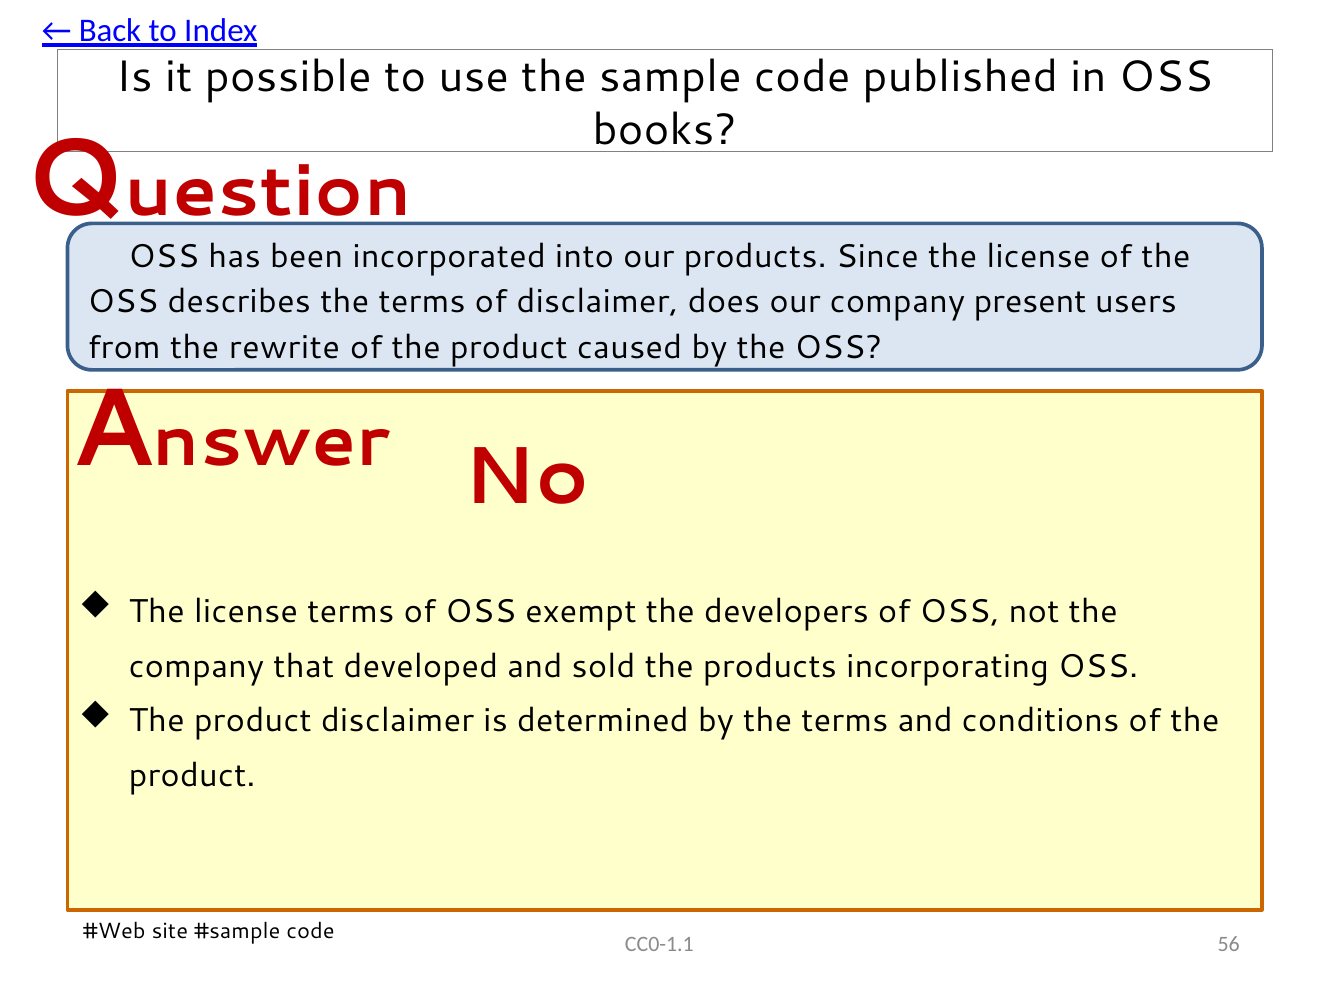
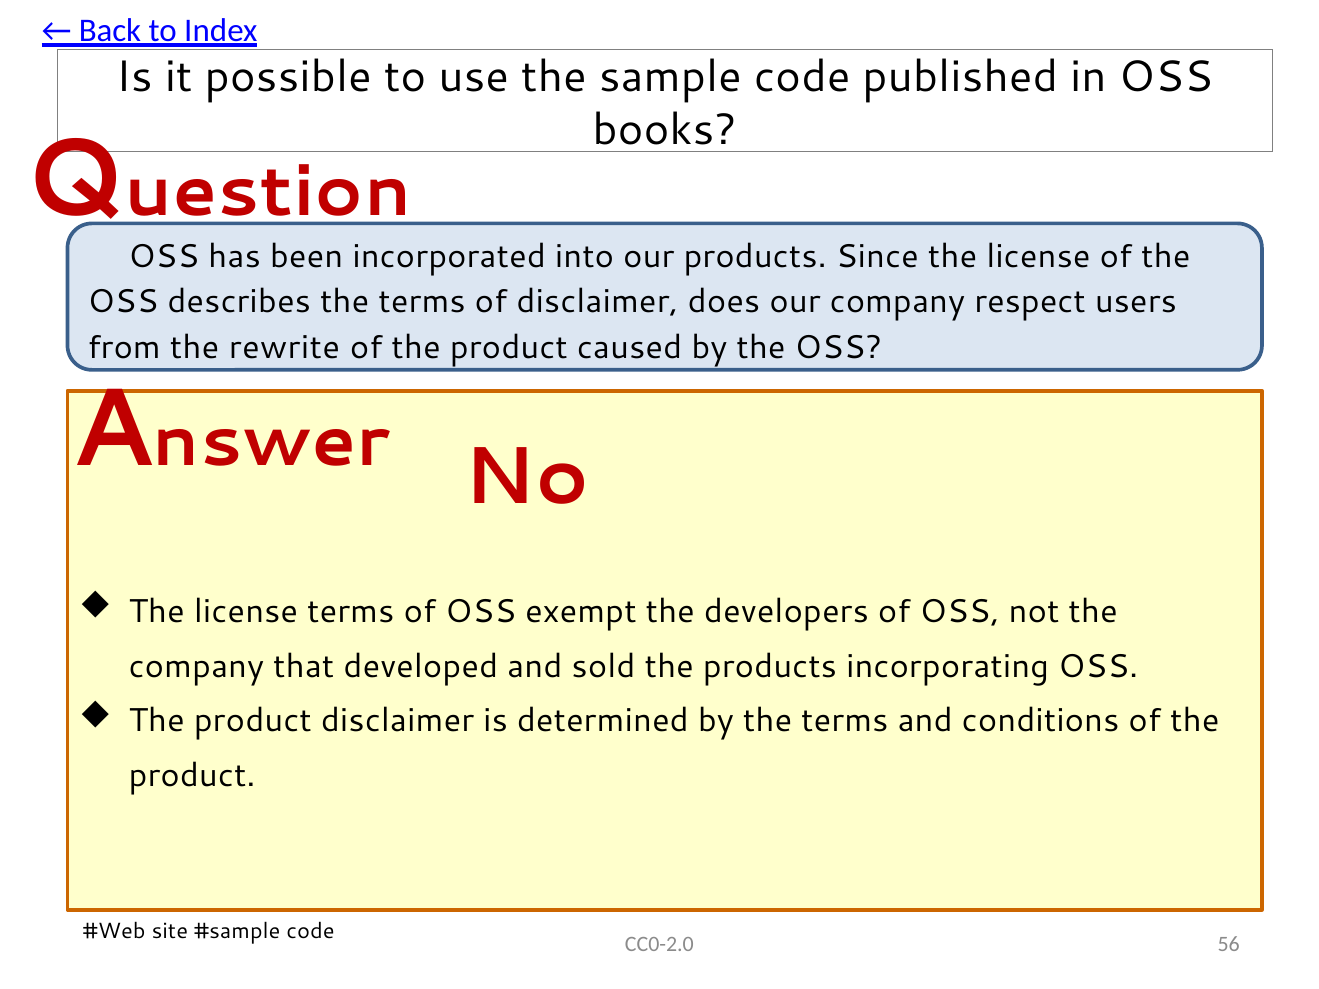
present: present -> respect
CC0-1.1: CC0-1.1 -> CC0-2.0
